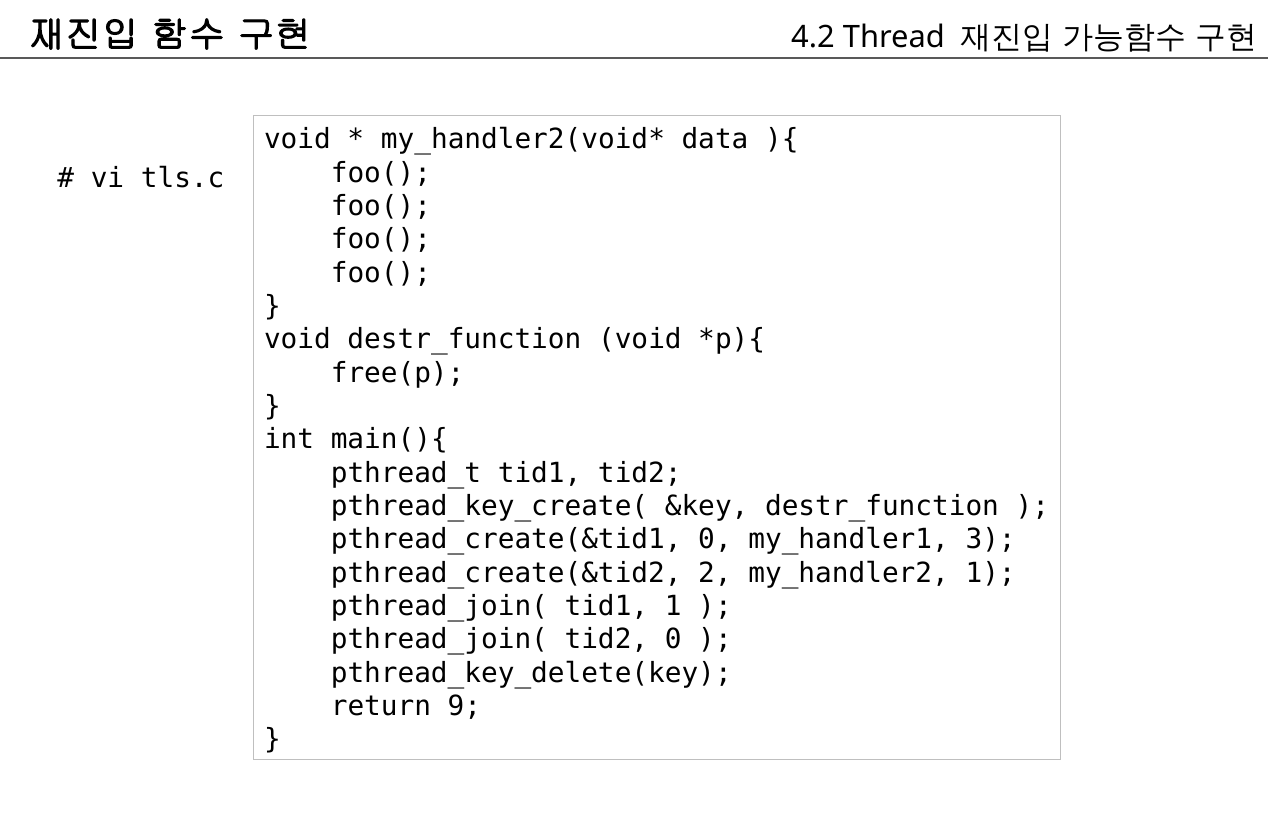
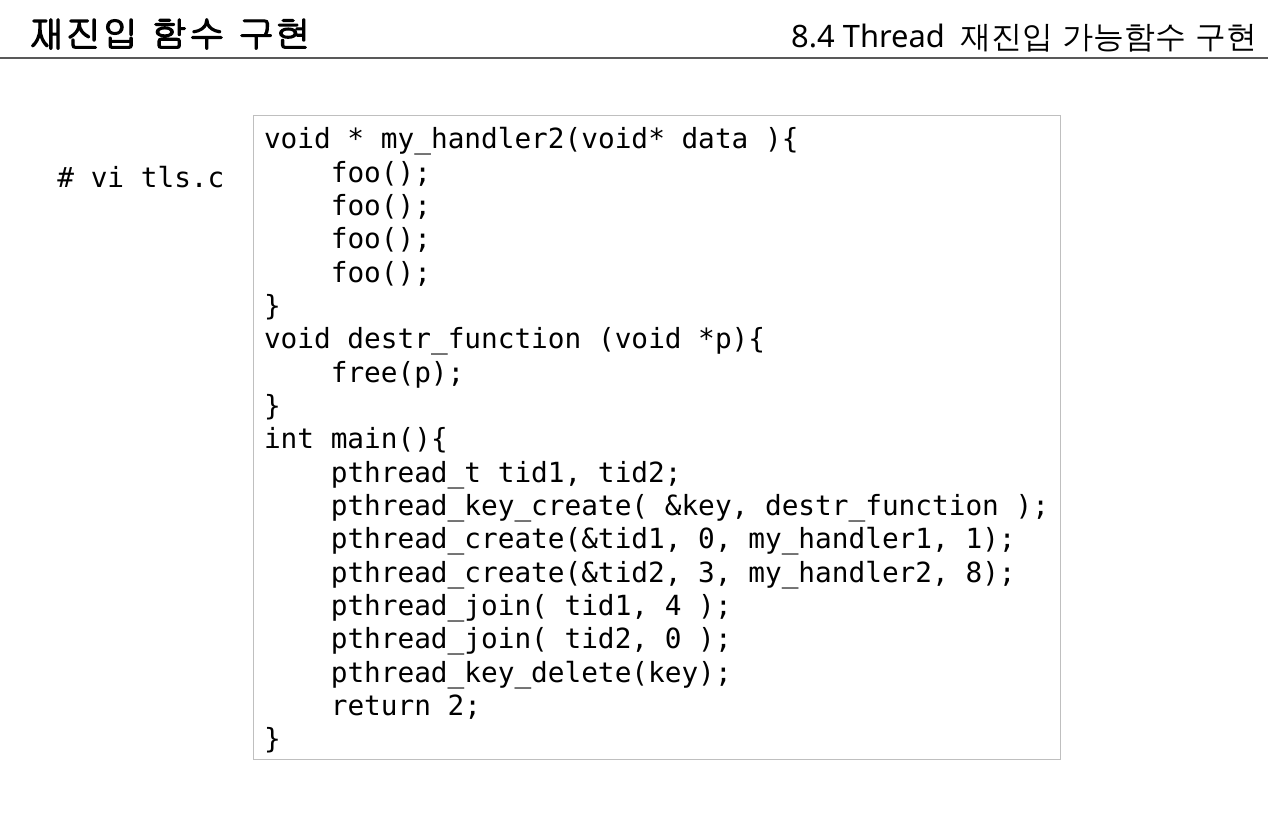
4.2: 4.2 -> 8.4
3: 3 -> 1
2: 2 -> 3
my_handler2 1: 1 -> 8
tid1 1: 1 -> 4
9: 9 -> 2
